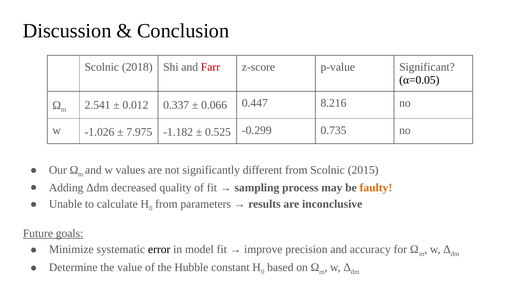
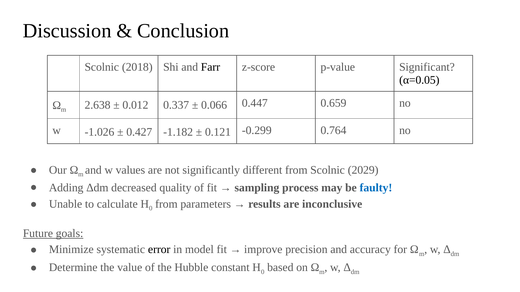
Farr colour: red -> black
2.541: 2.541 -> 2.638
8.216: 8.216 -> 0.659
7.975: 7.975 -> 0.427
0.525: 0.525 -> 0.121
0.735: 0.735 -> 0.764
2015: 2015 -> 2029
faulty colour: orange -> blue
